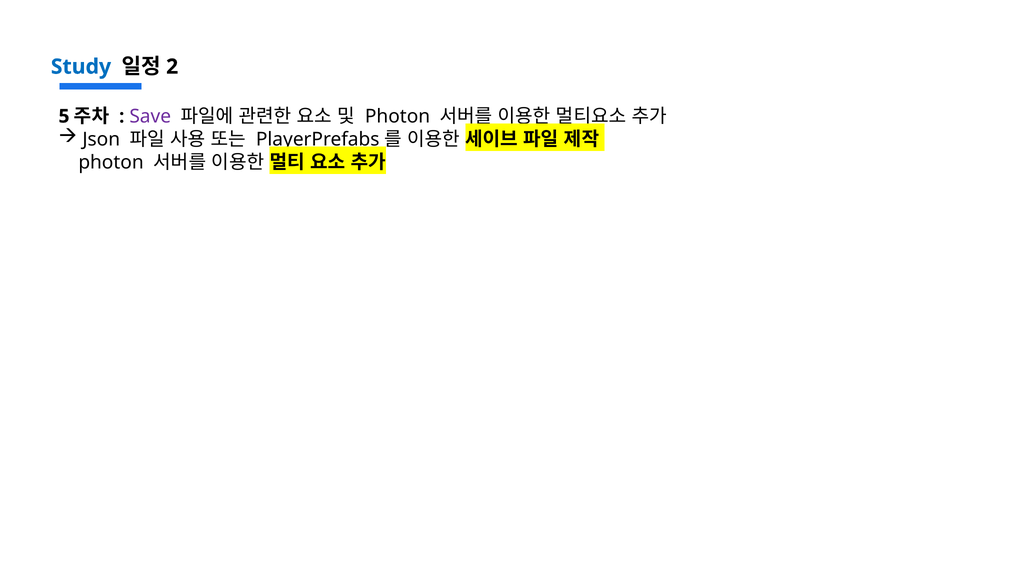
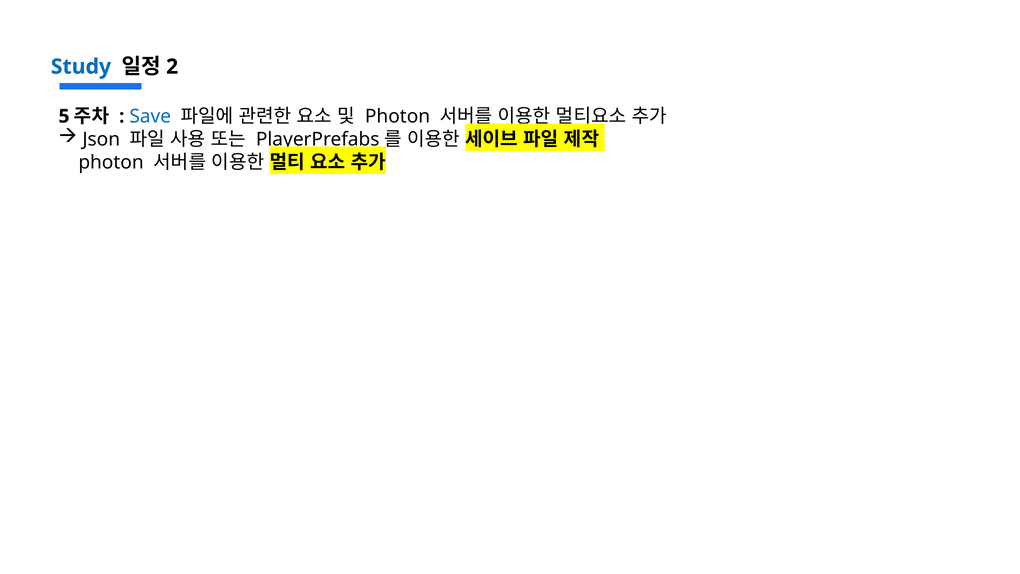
Save colour: purple -> blue
